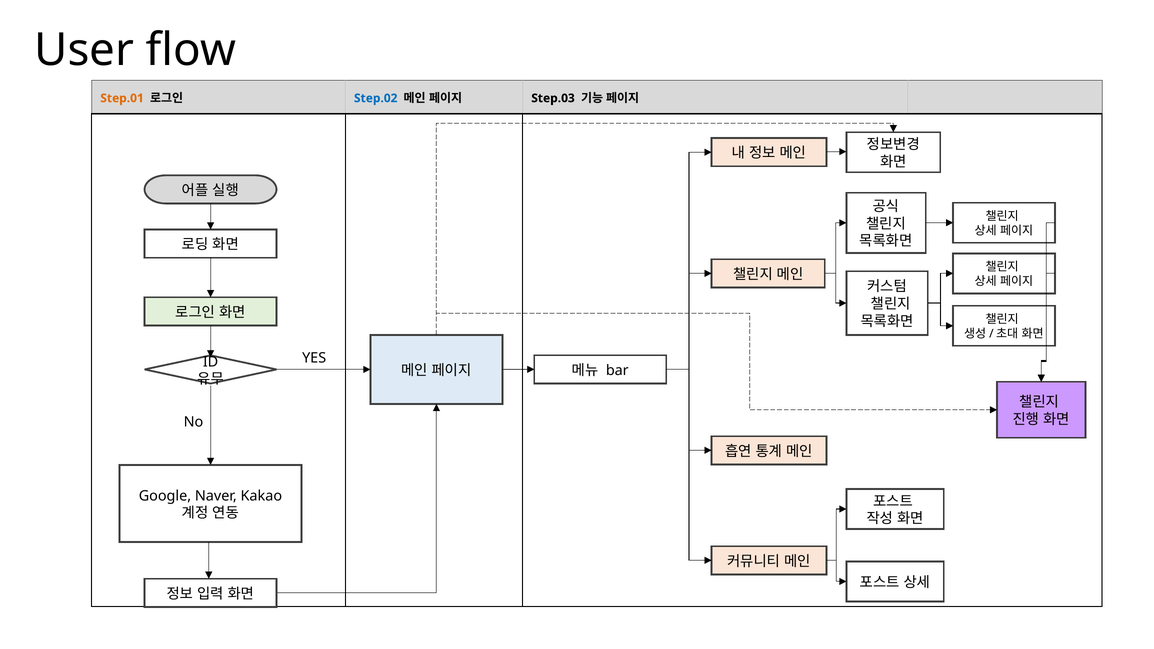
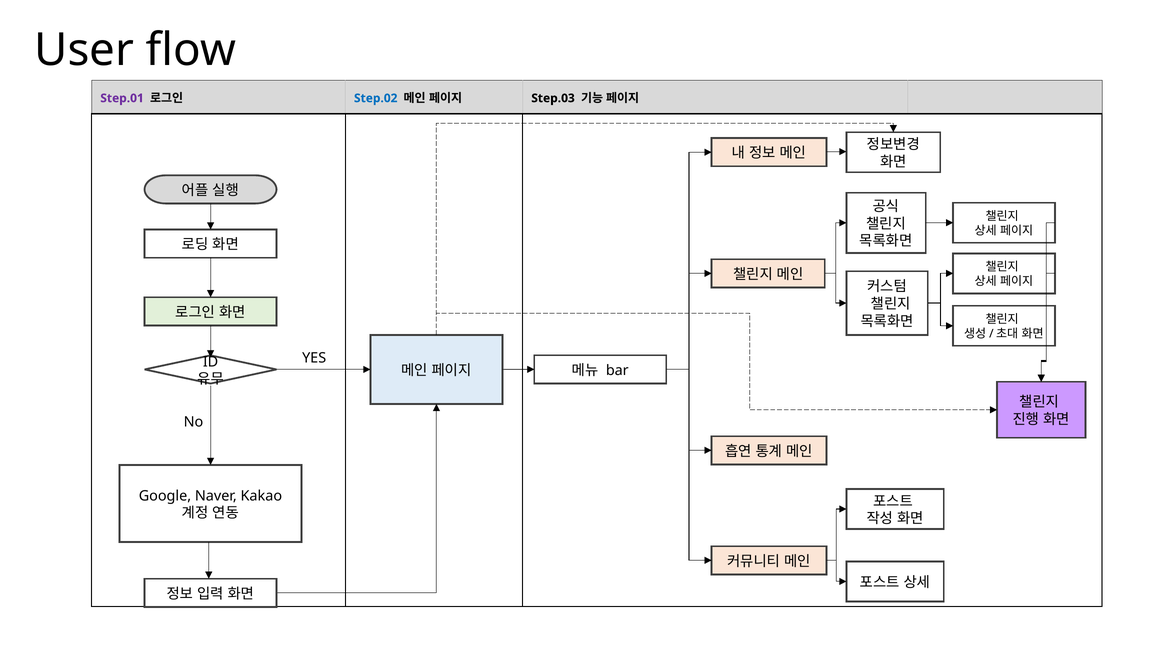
Step.01 colour: orange -> purple
